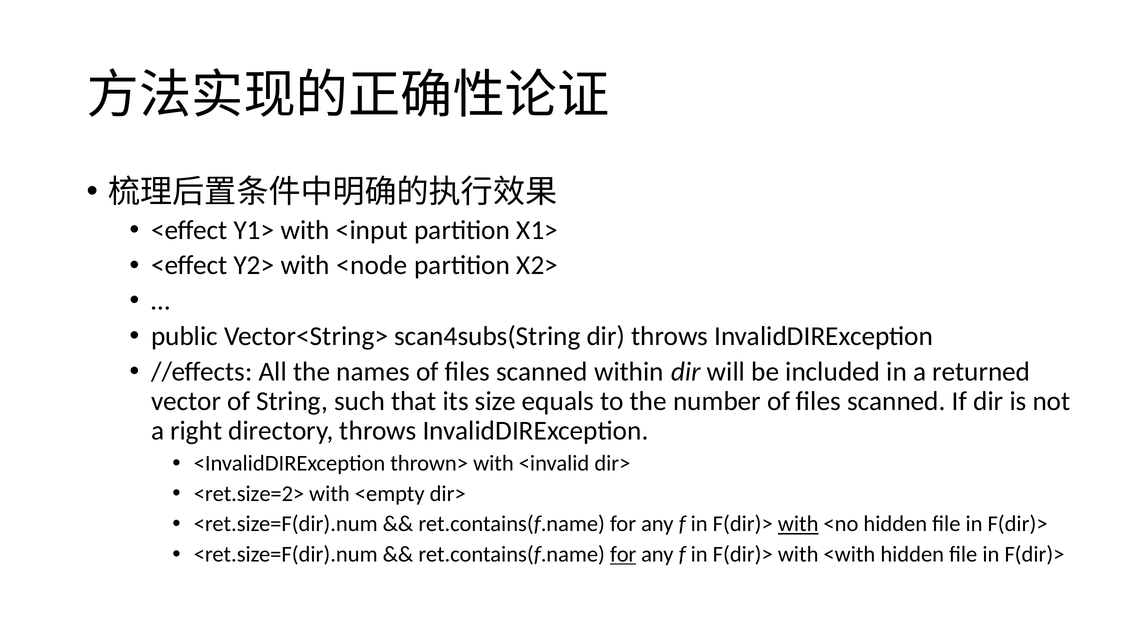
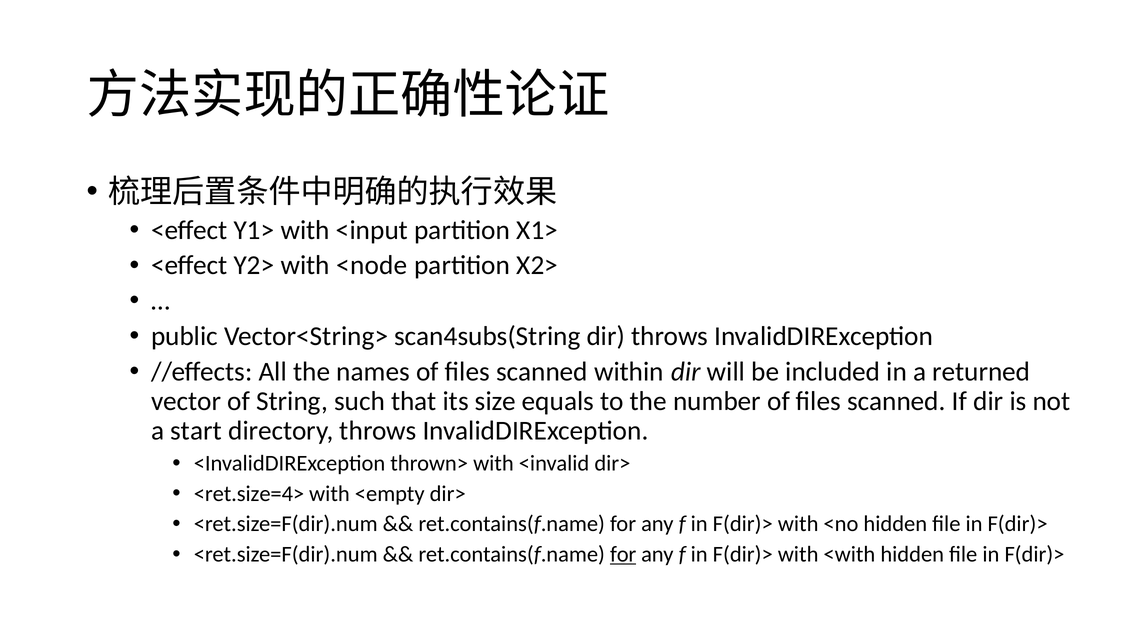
right: right -> start
<ret.size=2>: <ret.size=2> -> <ret.size=4>
with at (798, 524) underline: present -> none
